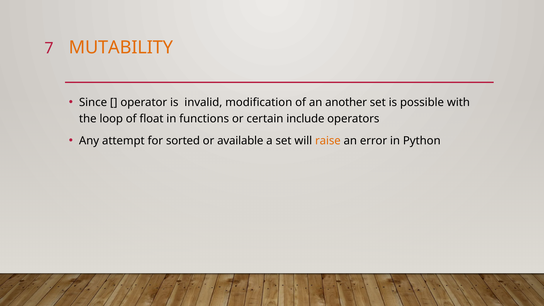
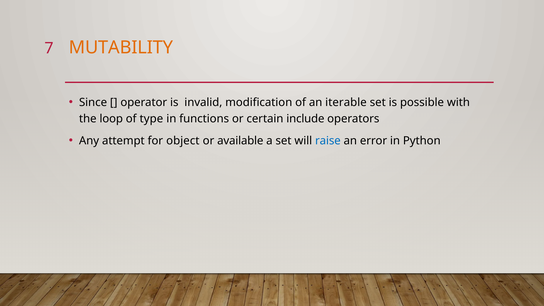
another: another -> iterable
float: float -> type
sorted: sorted -> object
raise colour: orange -> blue
